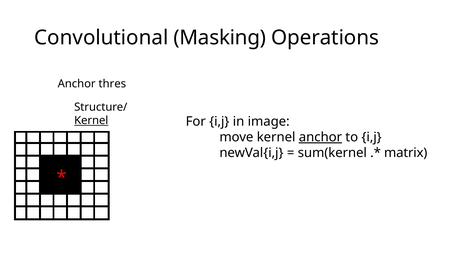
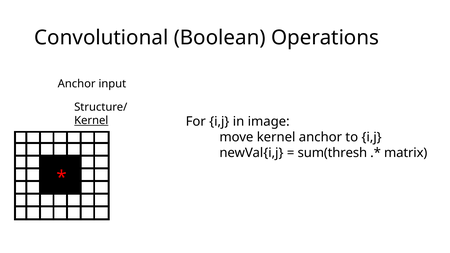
Masking: Masking -> Boolean
thres: thres -> input
anchor at (320, 137) underline: present -> none
sum(kernel: sum(kernel -> sum(thresh
